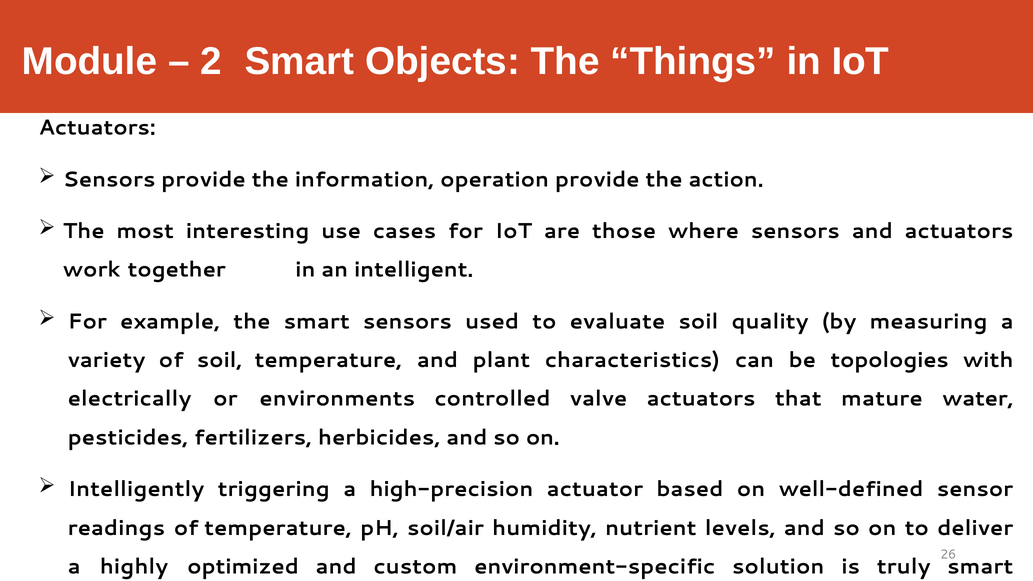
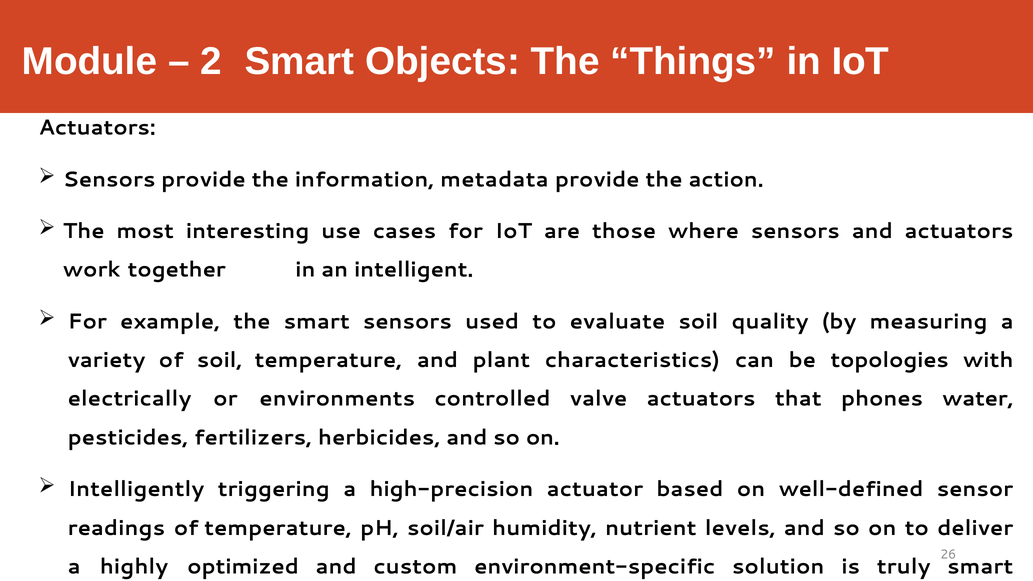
operation: operation -> metadata
mature: mature -> phones
